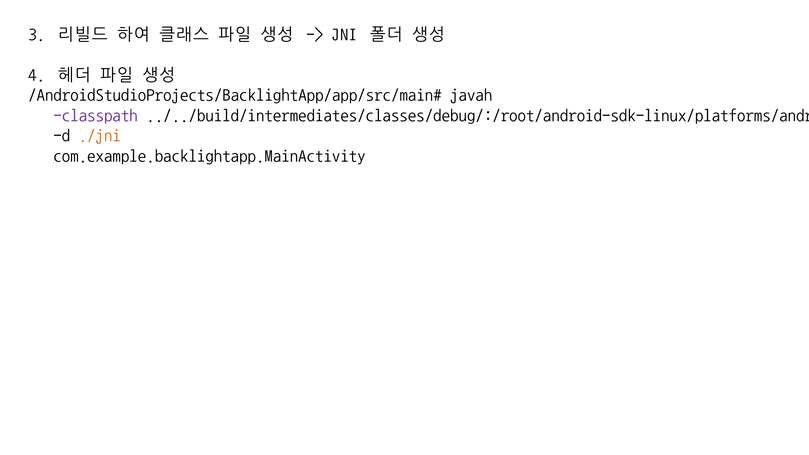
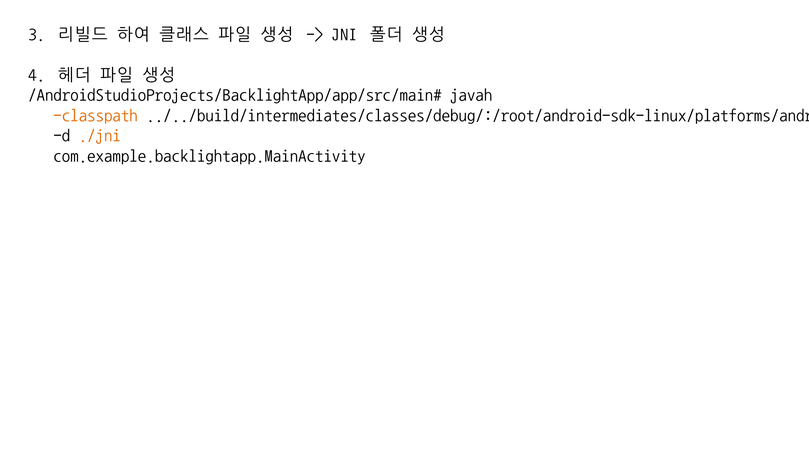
classpath colour: purple -> orange
